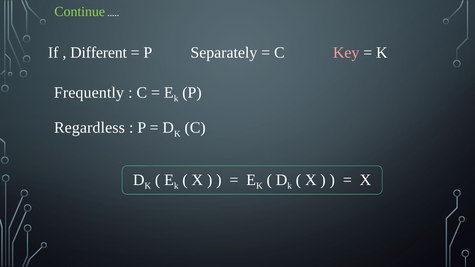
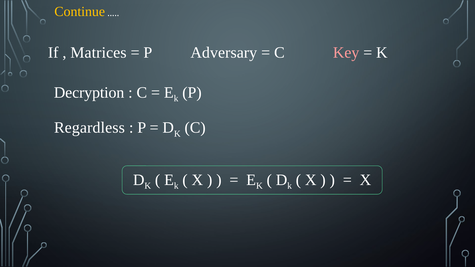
Continue colour: light green -> yellow
Different: Different -> Matrices
Separately: Separately -> Adversary
Frequently: Frequently -> Decryption
